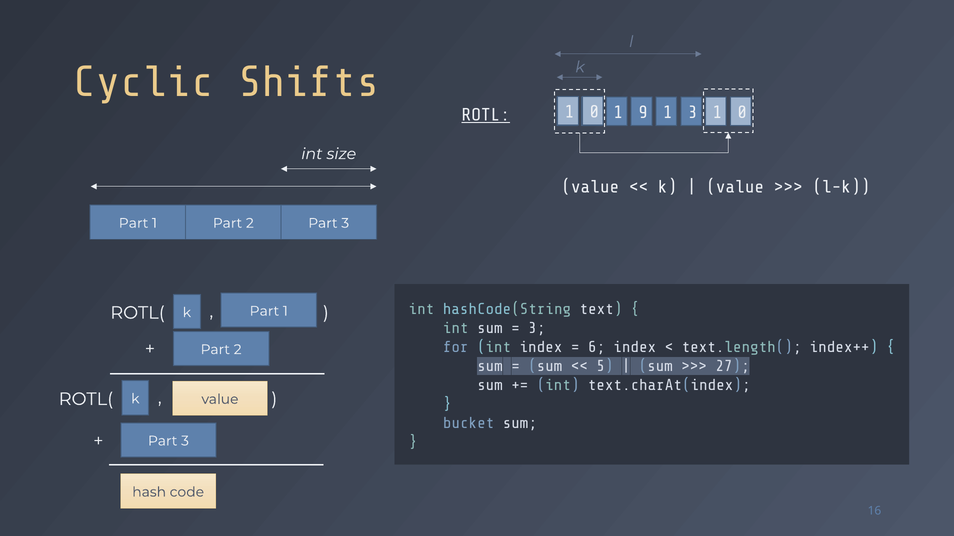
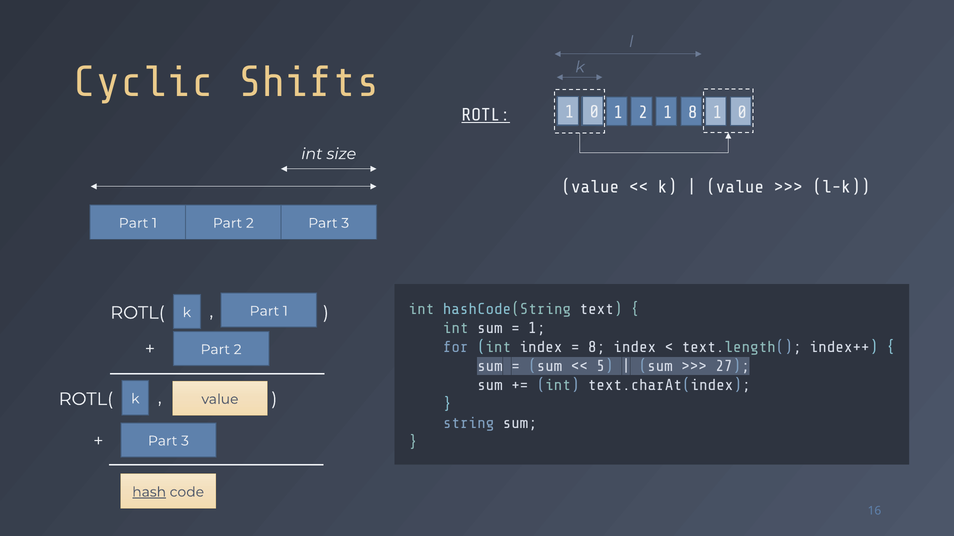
1 9: 9 -> 2
1 3: 3 -> 8
3 at (537, 328): 3 -> 1
6 at (596, 347): 6 -> 8
bucket: bucket -> string
hash underline: none -> present
